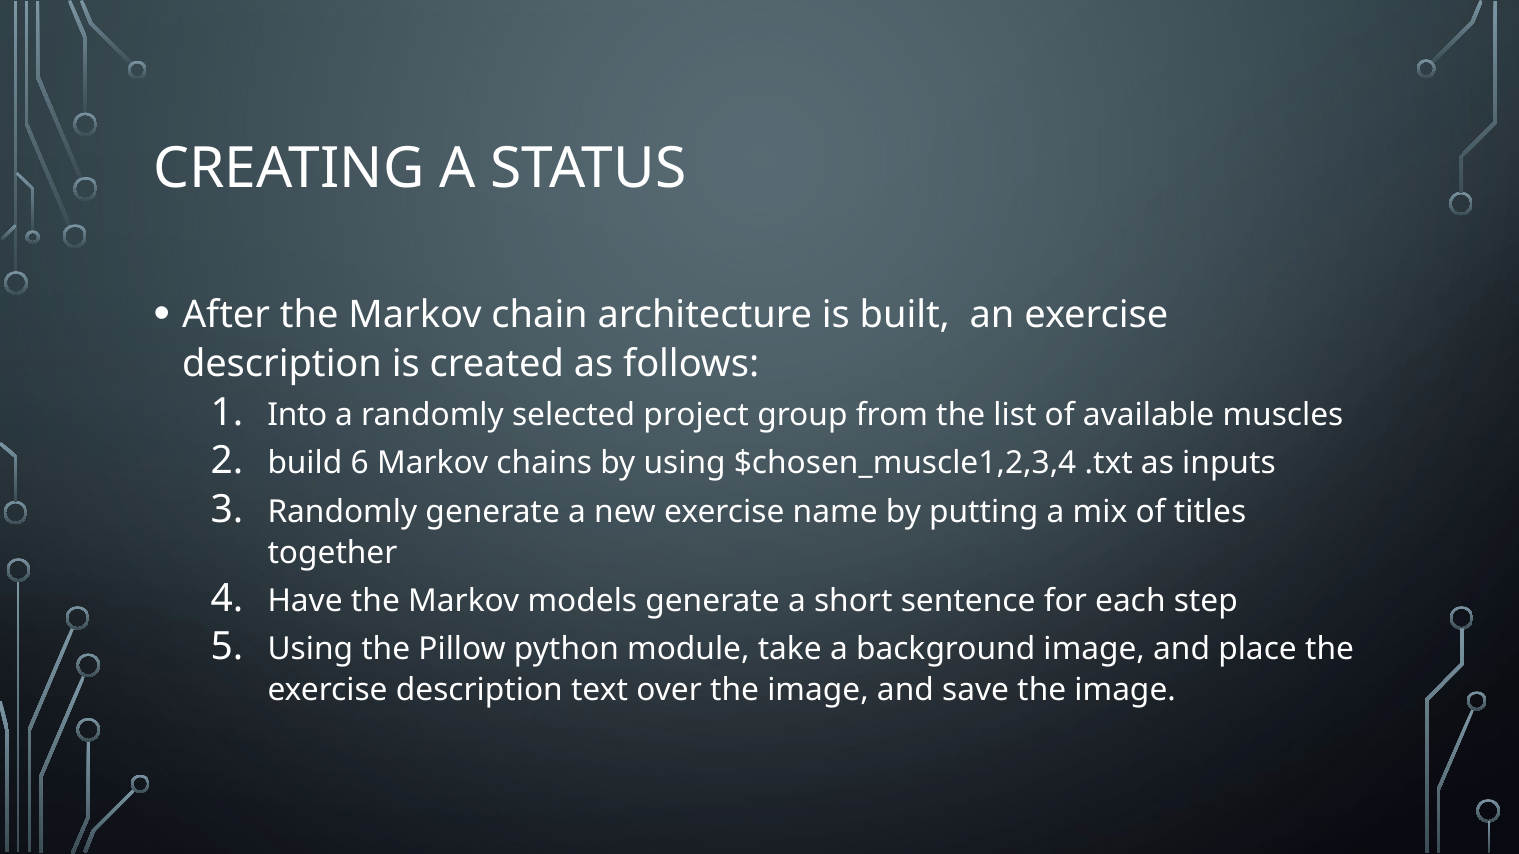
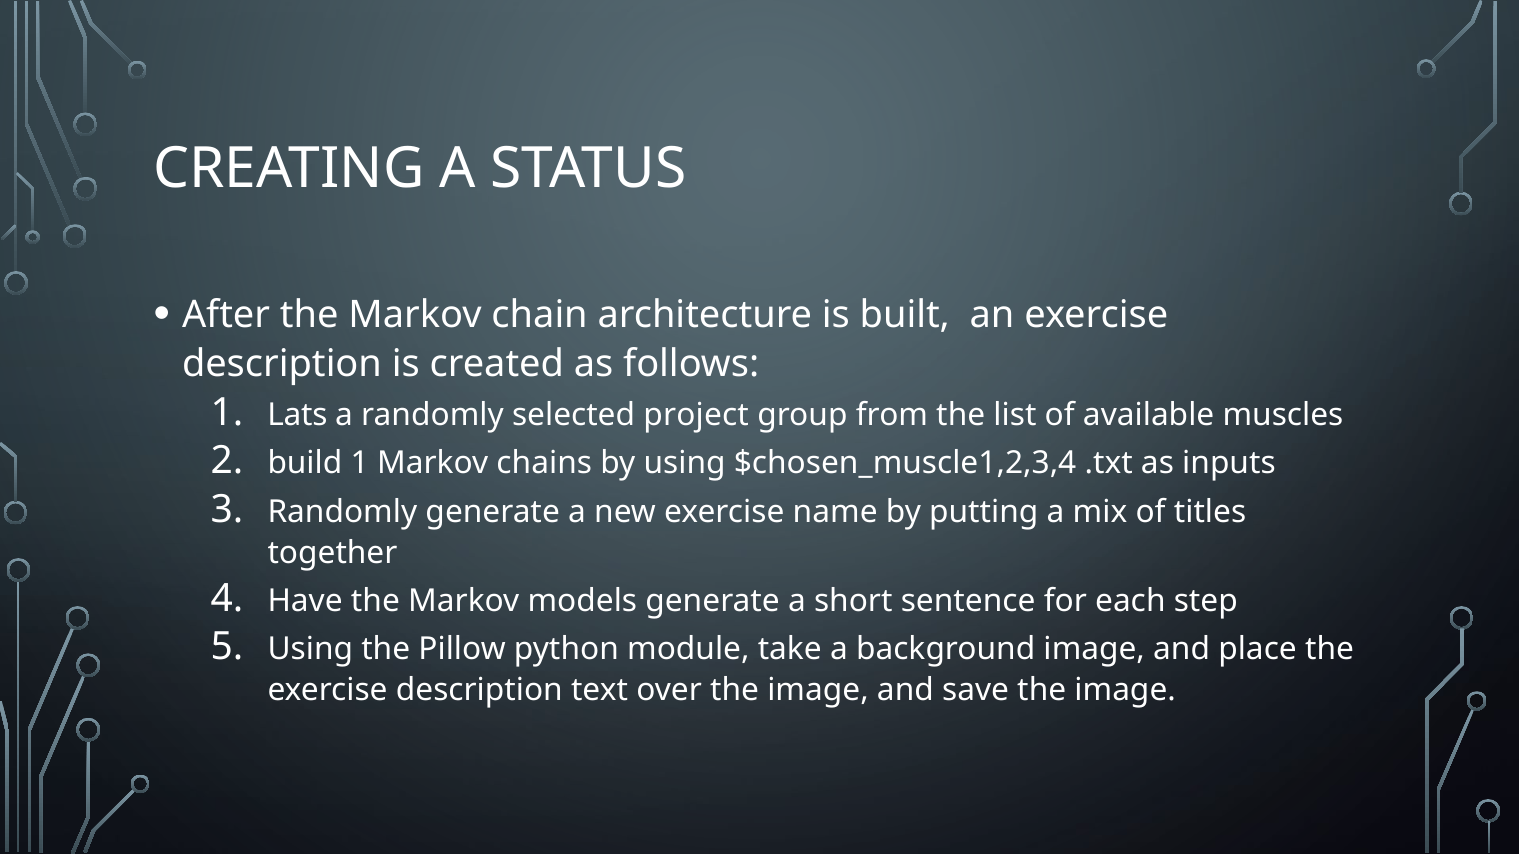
Into: Into -> Lats
build 6: 6 -> 1
